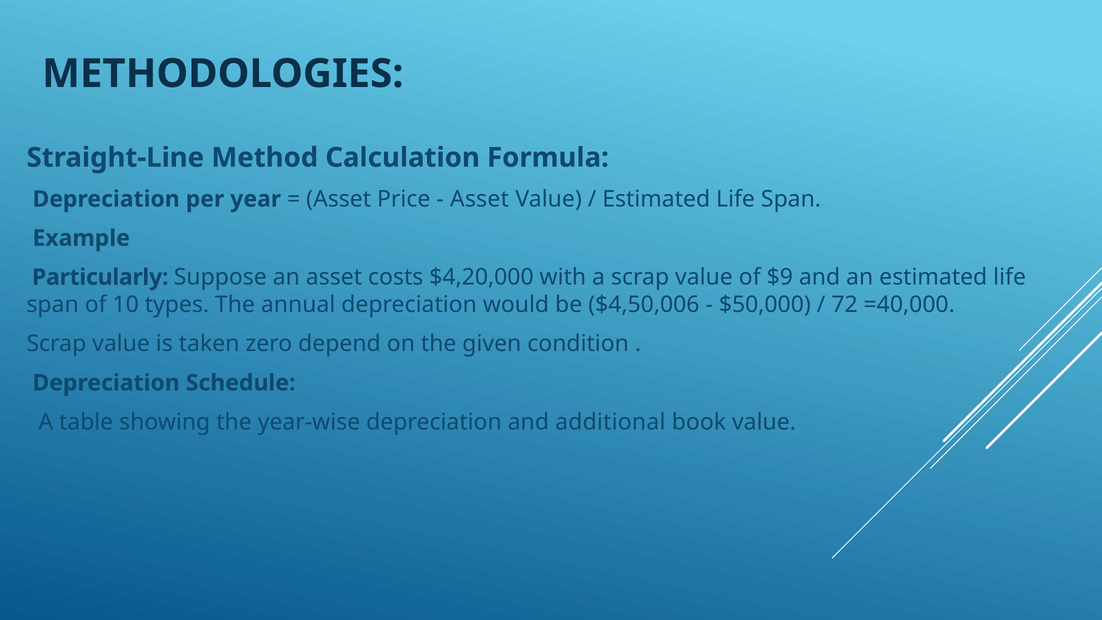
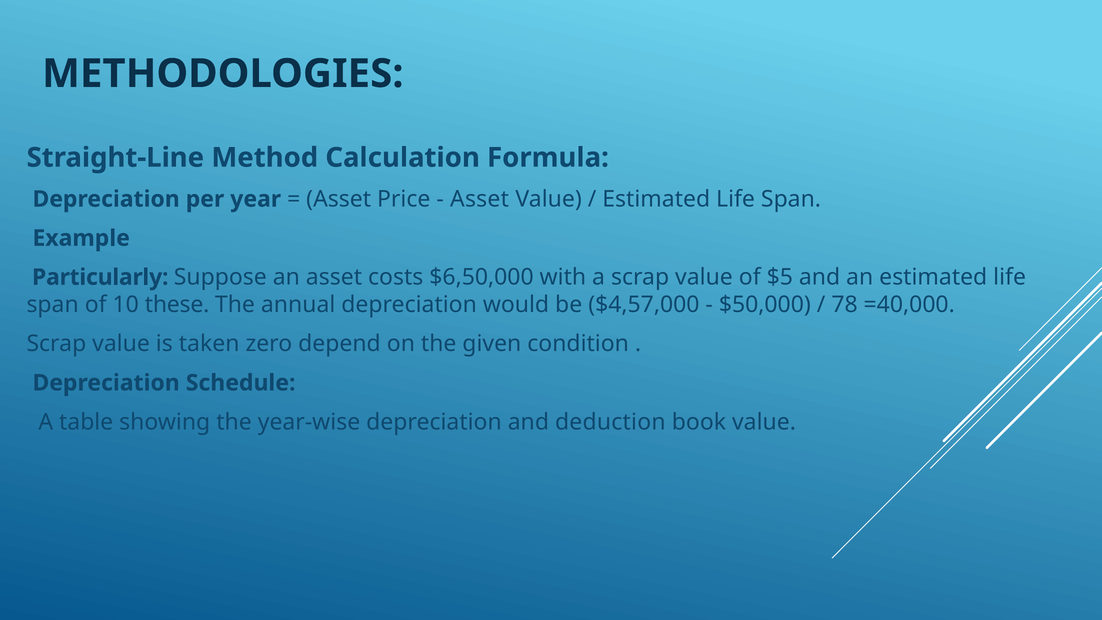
$4,20,000: $4,20,000 -> $6,50,000
$9: $9 -> $5
types: types -> these
$4,50,006: $4,50,006 -> $4,57,000
72: 72 -> 78
additional: additional -> deduction
